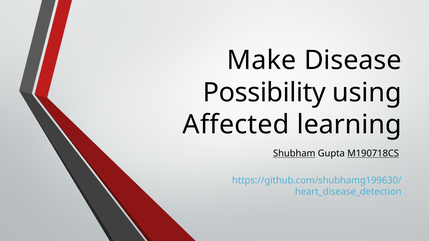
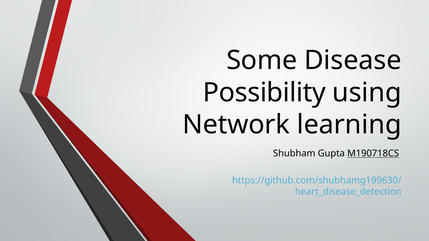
Make: Make -> Some
Affected: Affected -> Network
Shubham underline: present -> none
